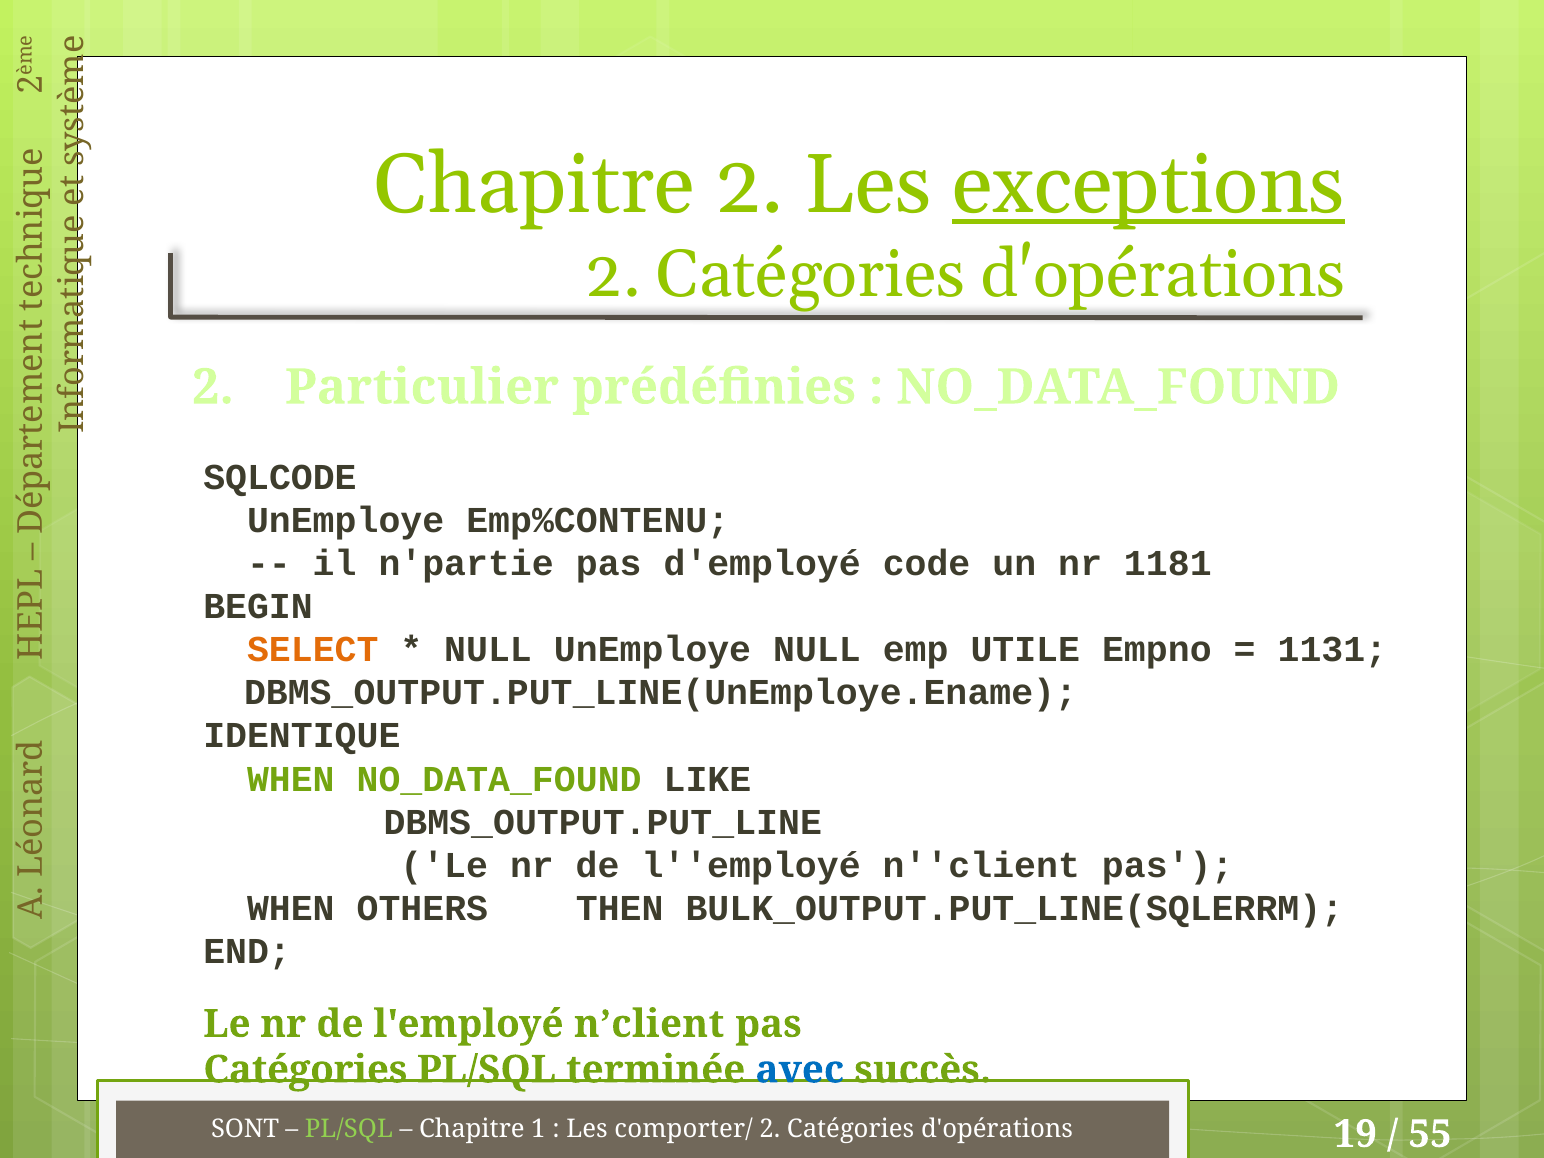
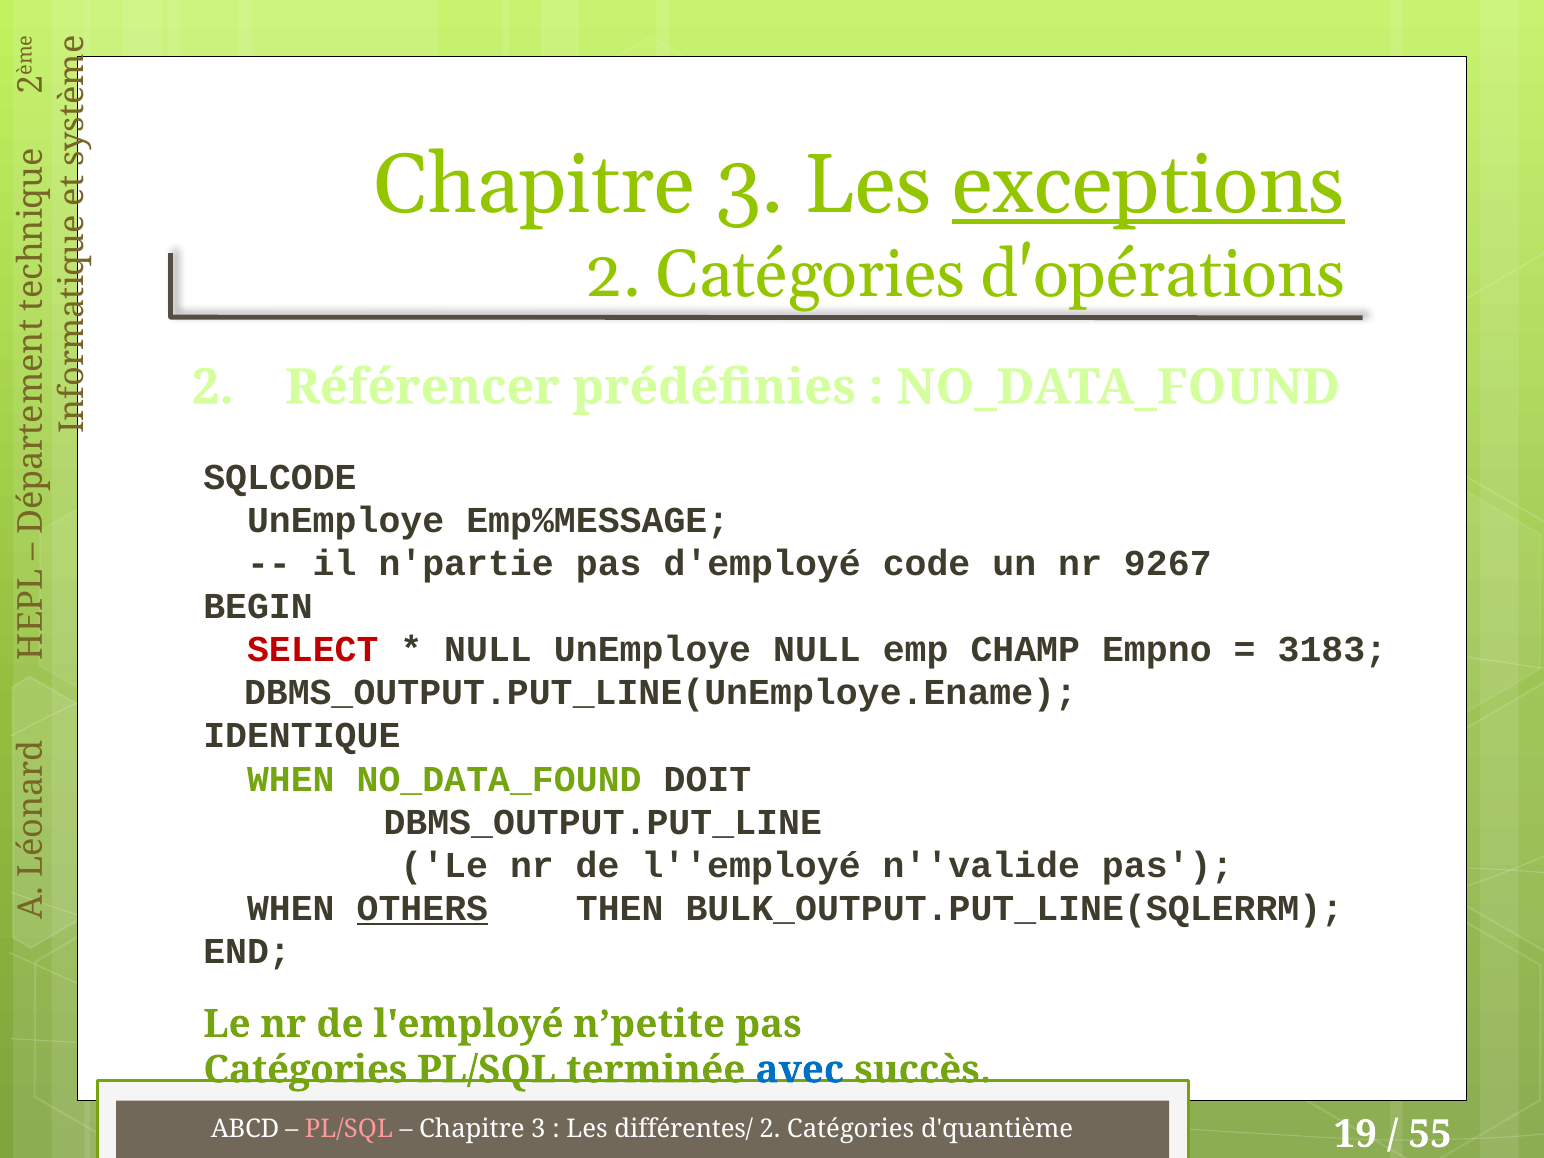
2 at (750, 185): 2 -> 3
Particulier: Particulier -> Référencer
Emp%CONTENU: Emp%CONTENU -> Emp%MESSAGE
1181: 1181 -> 9267
SELECT colour: orange -> red
UTILE: UTILE -> CHAMP
1131: 1131 -> 3183
LIKE: LIKE -> DOIT
n''client: n''client -> n''valide
OTHERS underline: none -> present
n’client: n’client -> n’petite
SONT: SONT -> ABCD
PL/SQL at (349, 1129) colour: light green -> pink
1 at (538, 1129): 1 -> 3
comporter/: comporter/ -> différentes/
d'opérations at (997, 1129): d'opérations -> d'quantième
